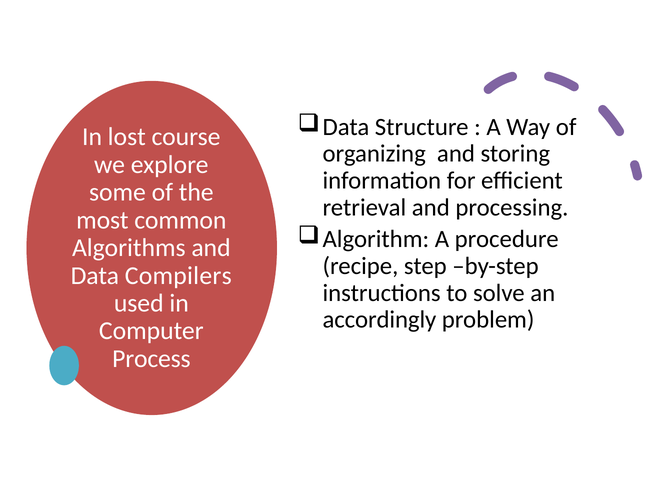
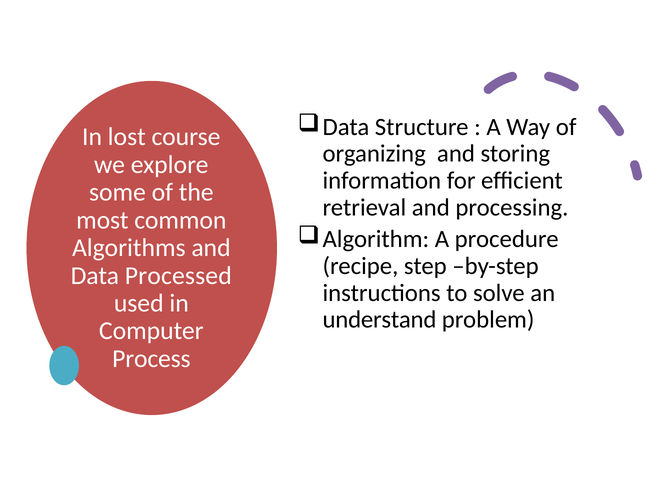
Compilers: Compilers -> Processed
accordingly: accordingly -> understand
